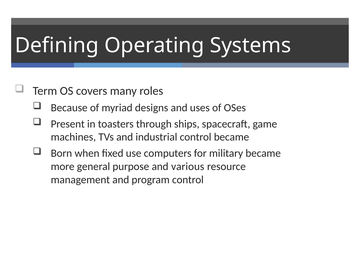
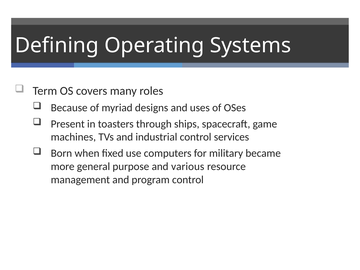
control became: became -> services
